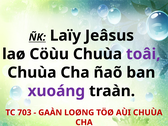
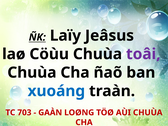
xuoáng colour: purple -> blue
